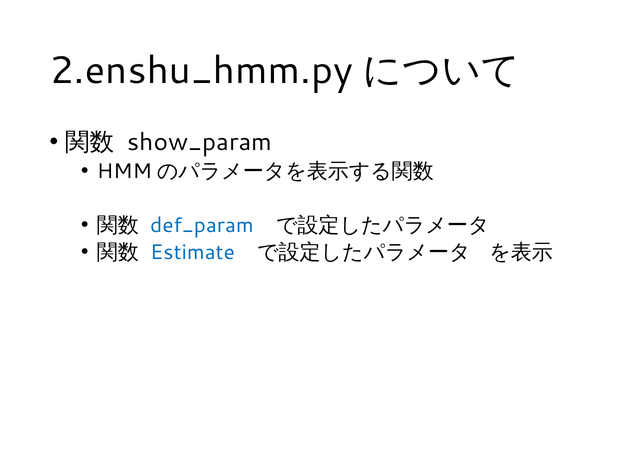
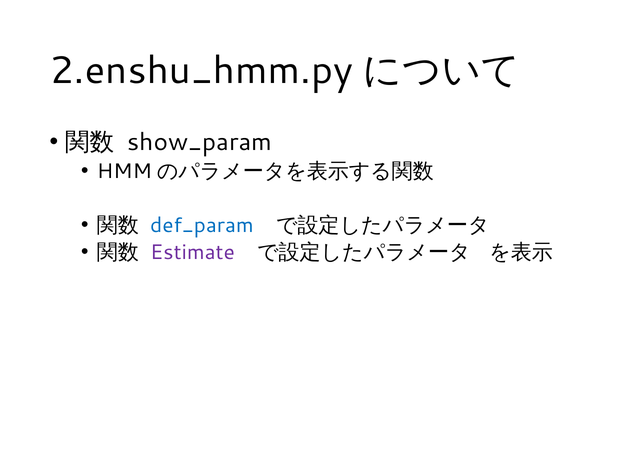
Estimate colour: blue -> purple
